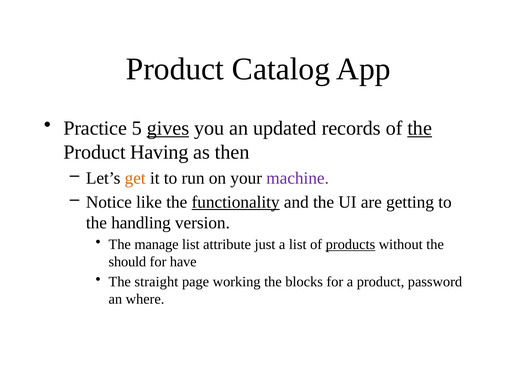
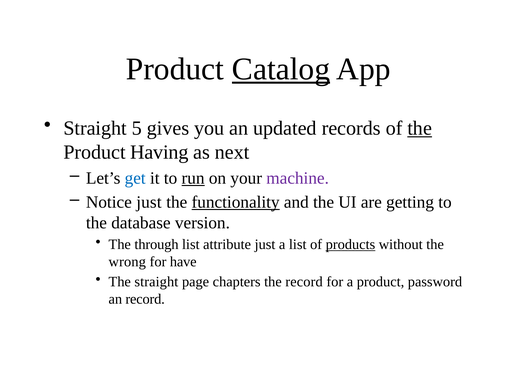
Catalog underline: none -> present
Practice at (95, 128): Practice -> Straight
gives underline: present -> none
then: then -> next
get colour: orange -> blue
run underline: none -> present
Notice like: like -> just
handling: handling -> database
manage: manage -> through
should: should -> wrong
working: working -> chapters
the blocks: blocks -> record
an where: where -> record
